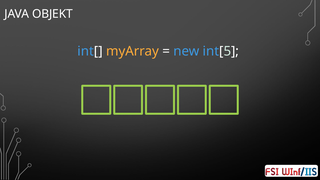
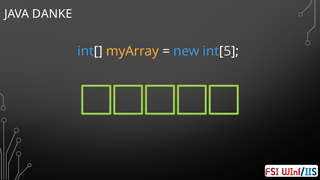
OBJEKT: OBJEKT -> DANKE
